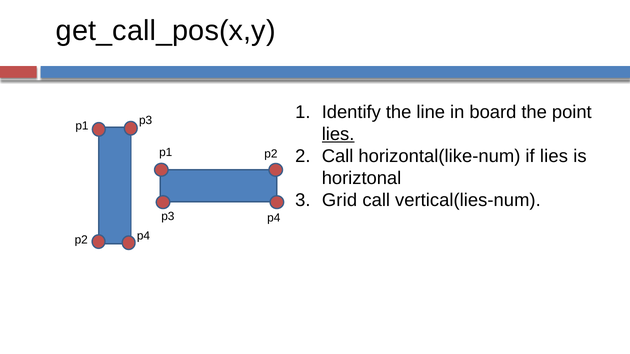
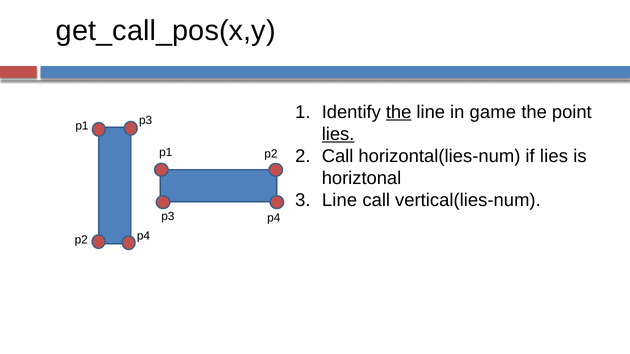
the at (399, 112) underline: none -> present
board: board -> game
horizontal(like-num: horizontal(like-num -> horizontal(lies-num
Grid at (340, 201): Grid -> Line
